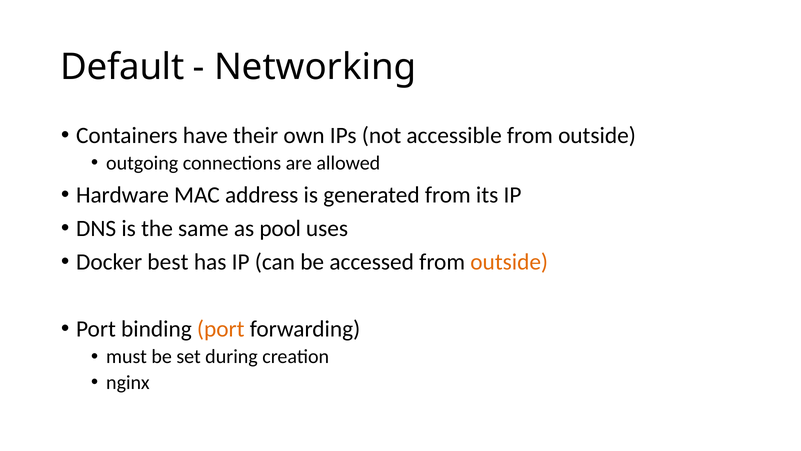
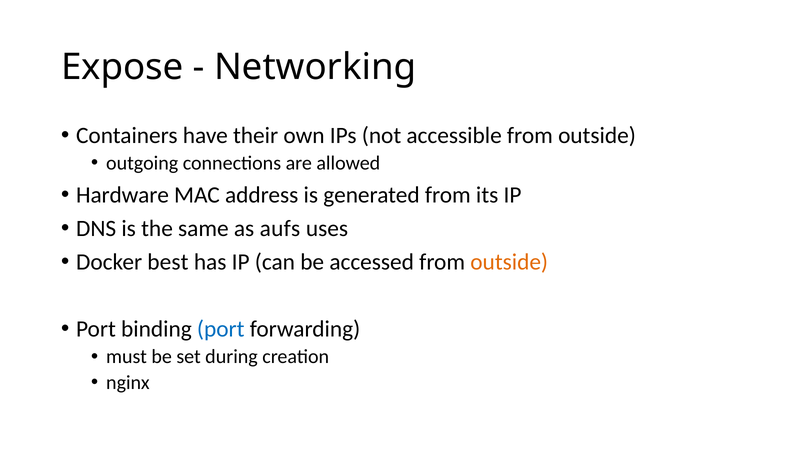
Default: Default -> Expose
pool: pool -> aufs
port at (221, 329) colour: orange -> blue
